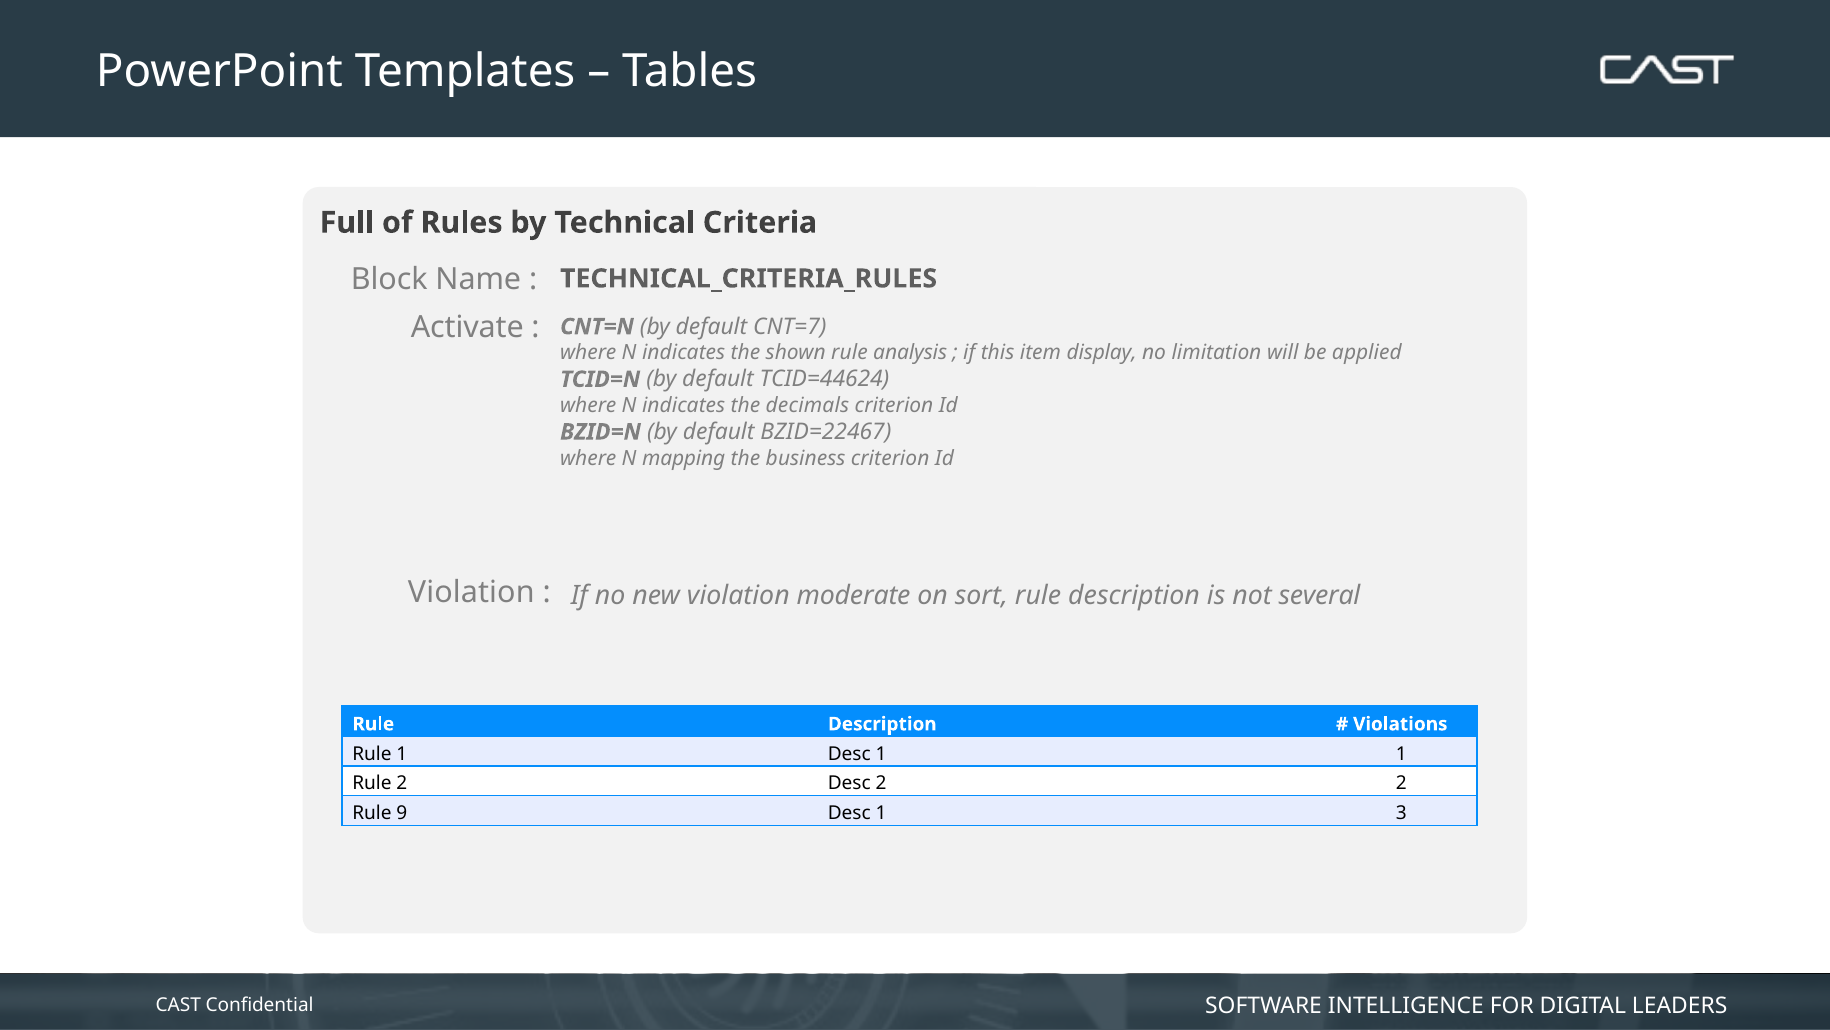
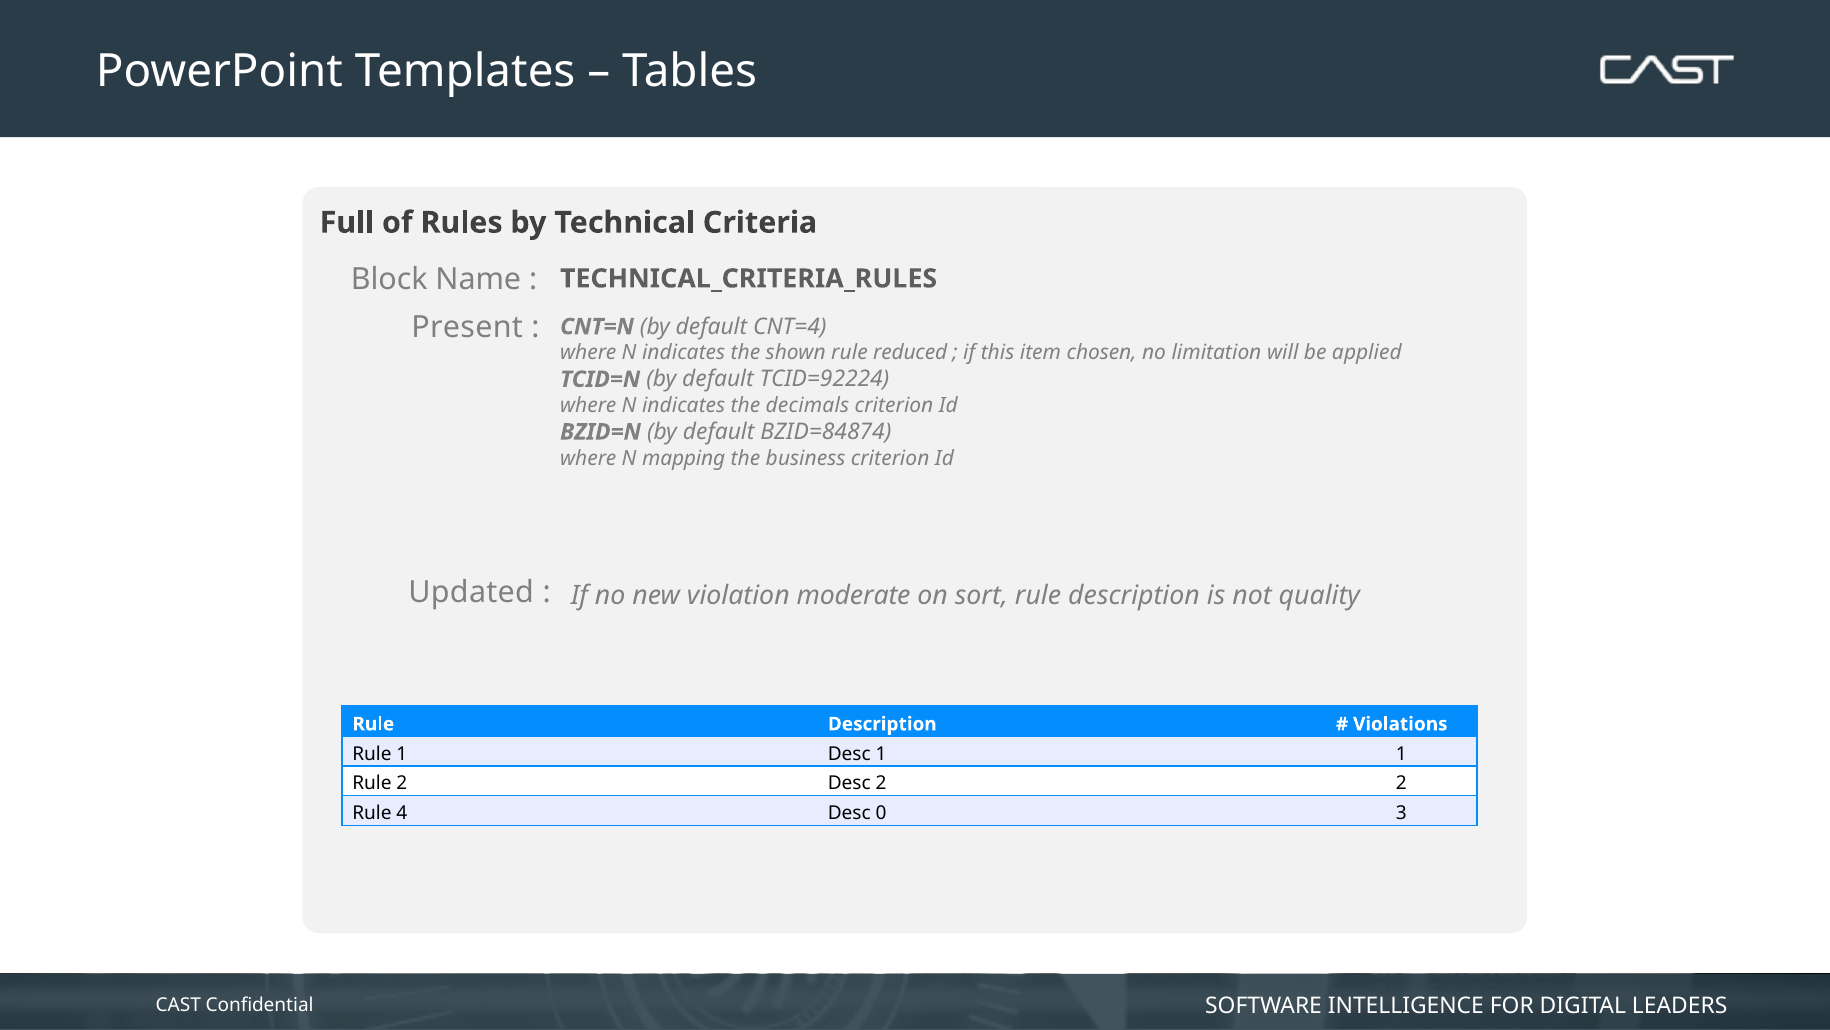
Activate: Activate -> Present
CNT=7: CNT=7 -> CNT=4
analysis: analysis -> reduced
display: display -> chosen
TCID=44624: TCID=44624 -> TCID=92224
BZID=22467: BZID=22467 -> BZID=84874
Violation at (471, 592): Violation -> Updated
several: several -> quality
9: 9 -> 4
1 at (881, 813): 1 -> 0
